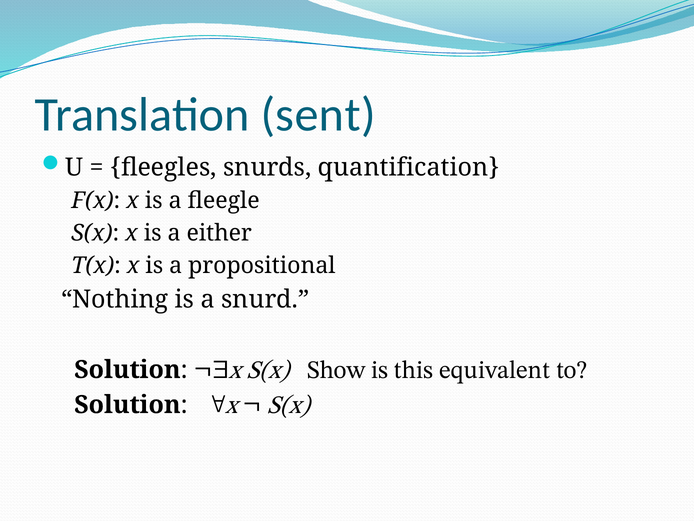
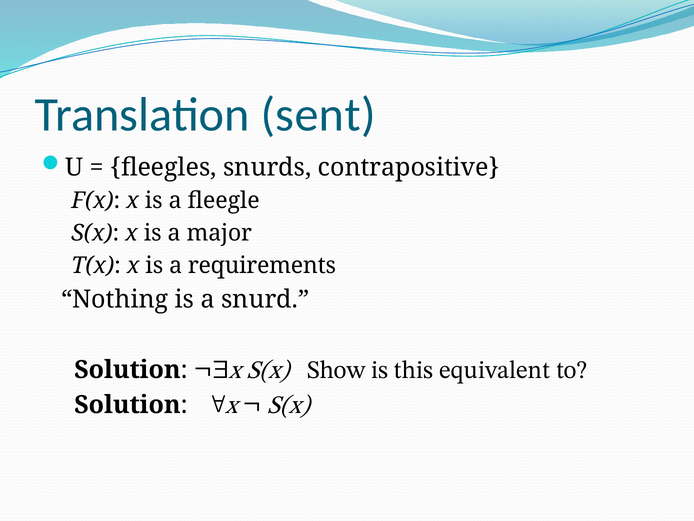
quantification: quantification -> contrapositive
either: either -> major
propositional: propositional -> requirements
